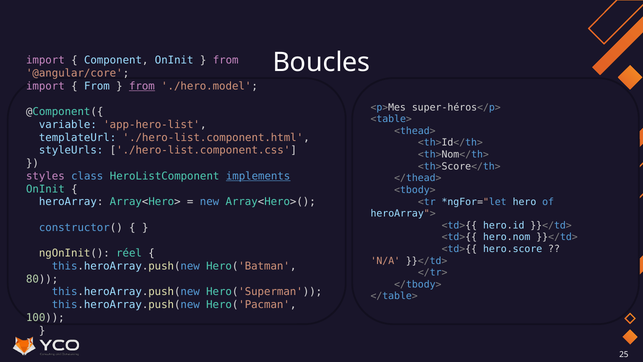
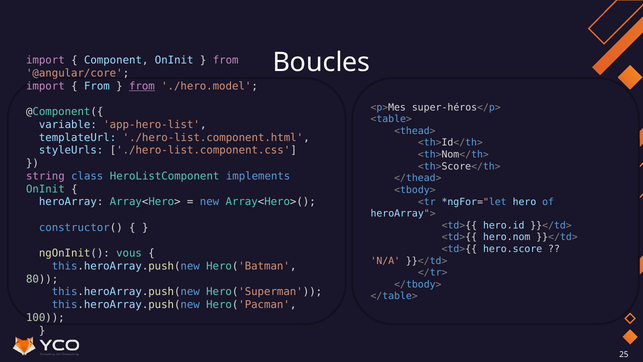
styles: styles -> string
implements underline: present -> none
réel: réel -> vous
